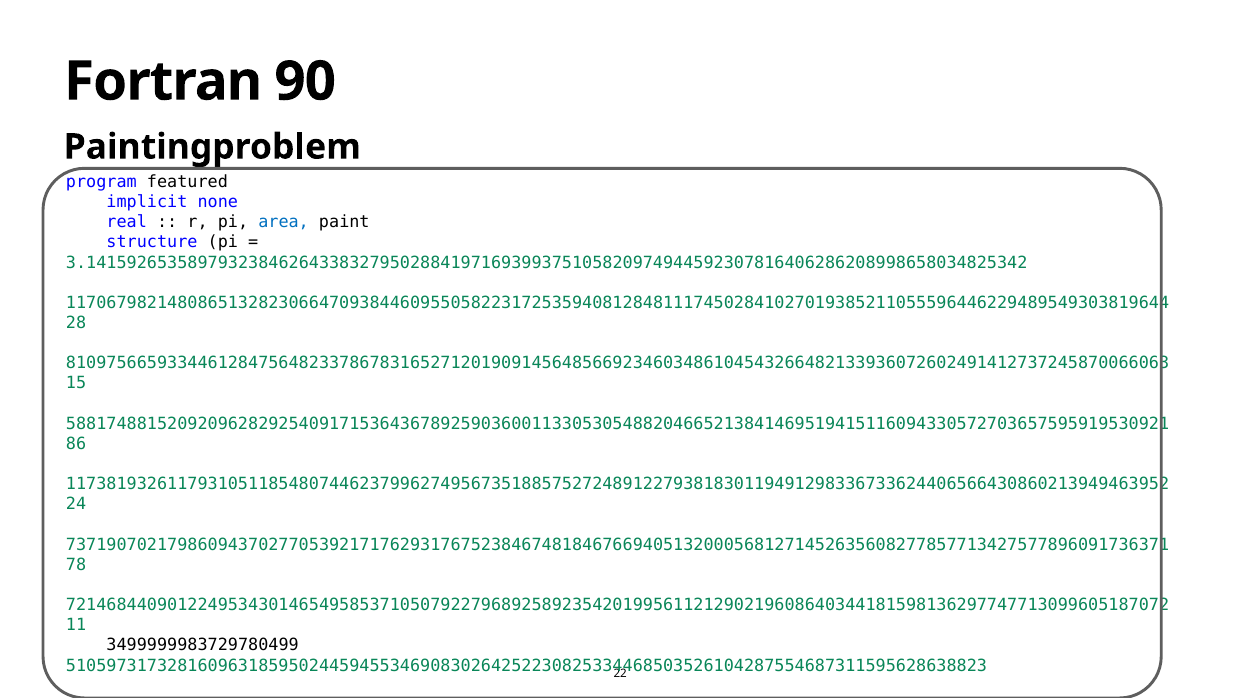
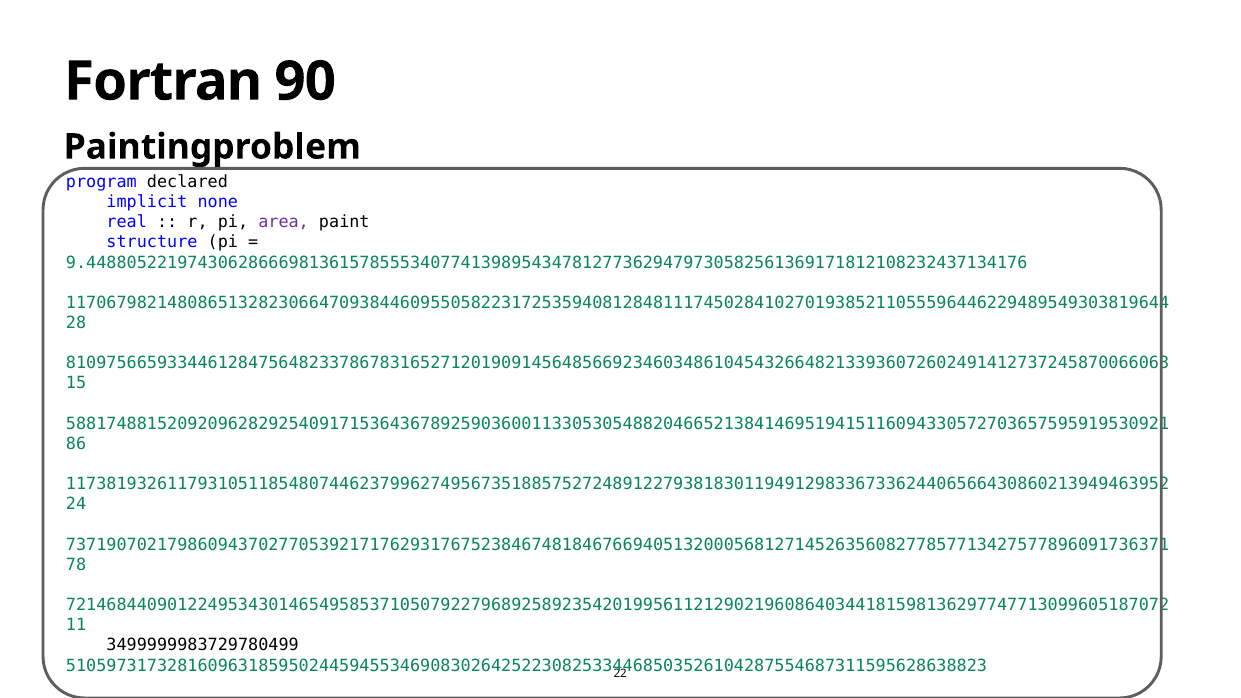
featured: featured -> declared
area colour: blue -> purple
3.141592653589793238462643383279502884197169399375105820974944592307816406286208998658034825342: 3.141592653589793238462643383279502884197169399375105820974944592307816406286208998658034825342 -> 9.448805221974306286669813615785553407741398954347812773629479730582561369171812108232437134176
